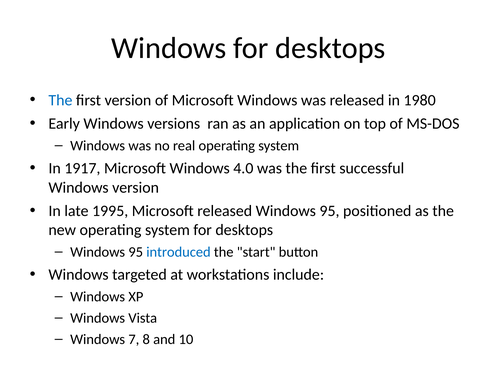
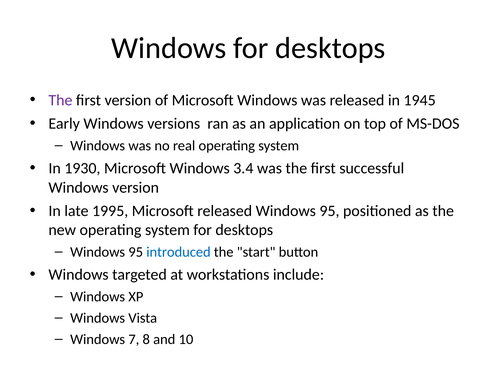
The at (60, 100) colour: blue -> purple
1980: 1980 -> 1945
1917: 1917 -> 1930
4.0: 4.0 -> 3.4
